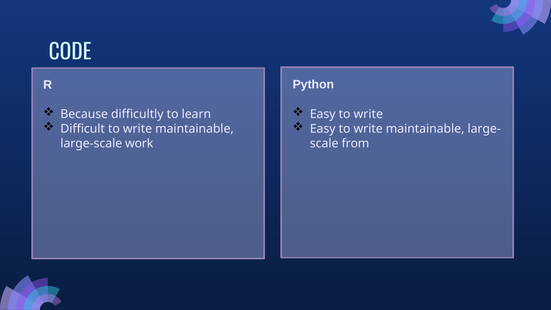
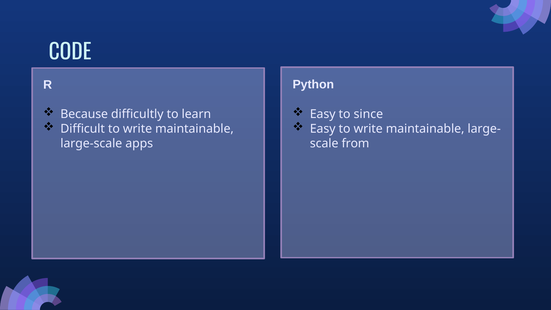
write at (368, 114): write -> since
work: work -> apps
